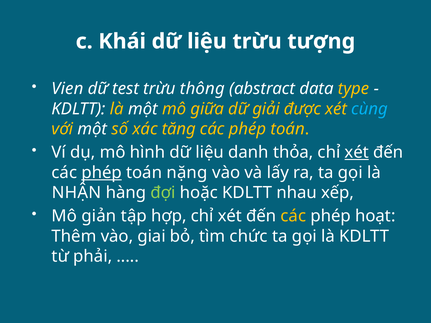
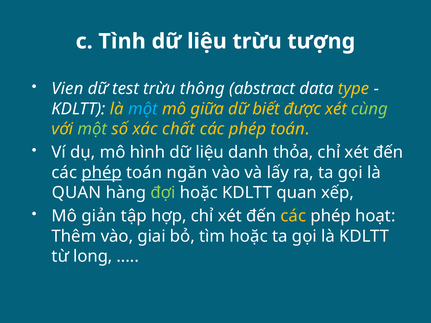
Khái: Khái -> Tình
một at (143, 109) colour: white -> light blue
giải: giải -> biết
cùng colour: light blue -> light green
một at (92, 129) colour: white -> light green
tăng: tăng -> chất
xét at (357, 153) underline: present -> none
nặng: nặng -> ngăn
NHẬN at (77, 193): NHẬN -> QUAN
KDLTT nhau: nhau -> quan
tìm chức: chức -> hoặc
phải: phải -> long
